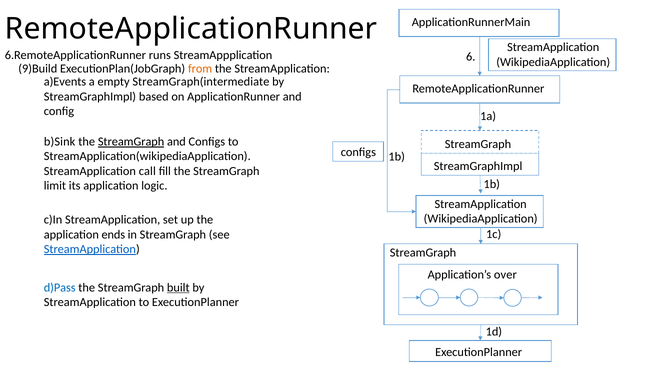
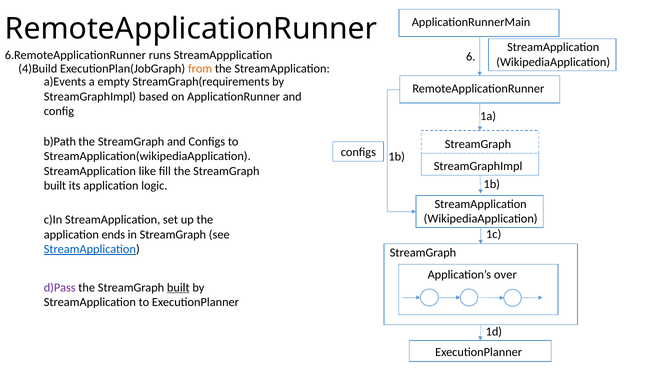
9)Build: 9)Build -> 4)Build
StreamGraph(intermediate: StreamGraph(intermediate -> StreamGraph(requirements
b)Sink: b)Sink -> b)Path
StreamGraph at (131, 142) underline: present -> none
call: call -> like
limit at (55, 186): limit -> built
d)Pass colour: blue -> purple
